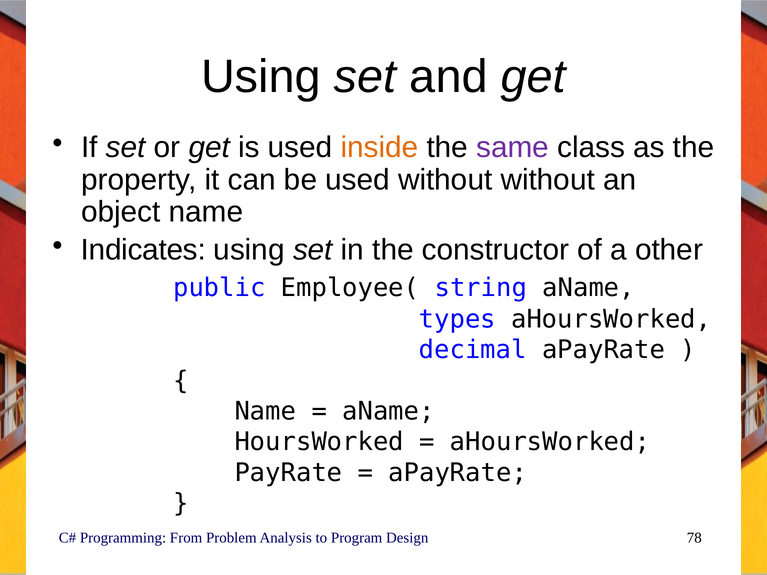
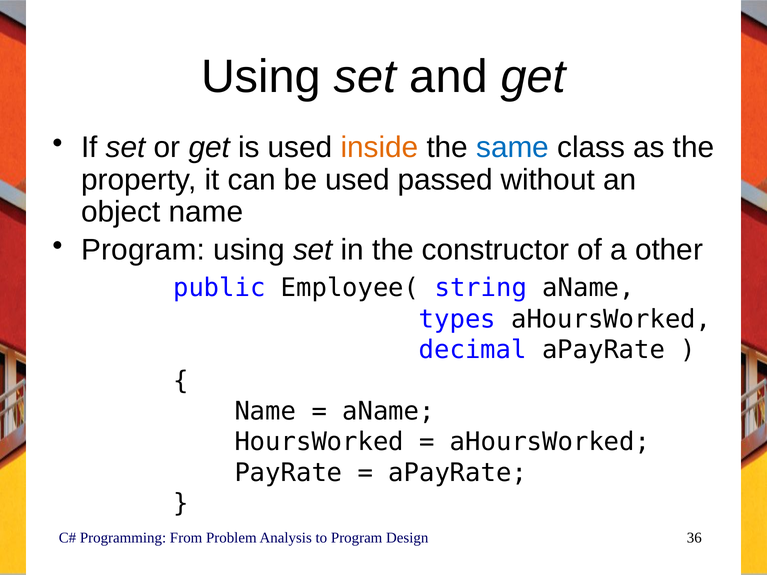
same colour: purple -> blue
used without: without -> passed
Indicates at (143, 250): Indicates -> Program
78: 78 -> 36
